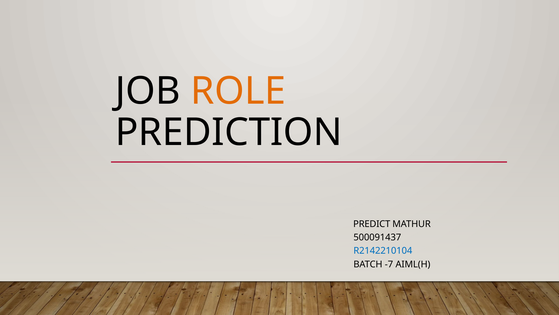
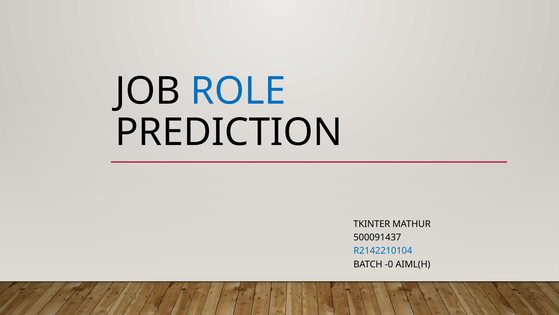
ROLE colour: orange -> blue
PREDICT: PREDICT -> TKINTER
-7: -7 -> -0
